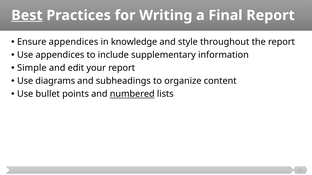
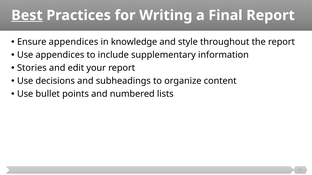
Simple: Simple -> Stories
diagrams: diagrams -> decisions
numbered underline: present -> none
